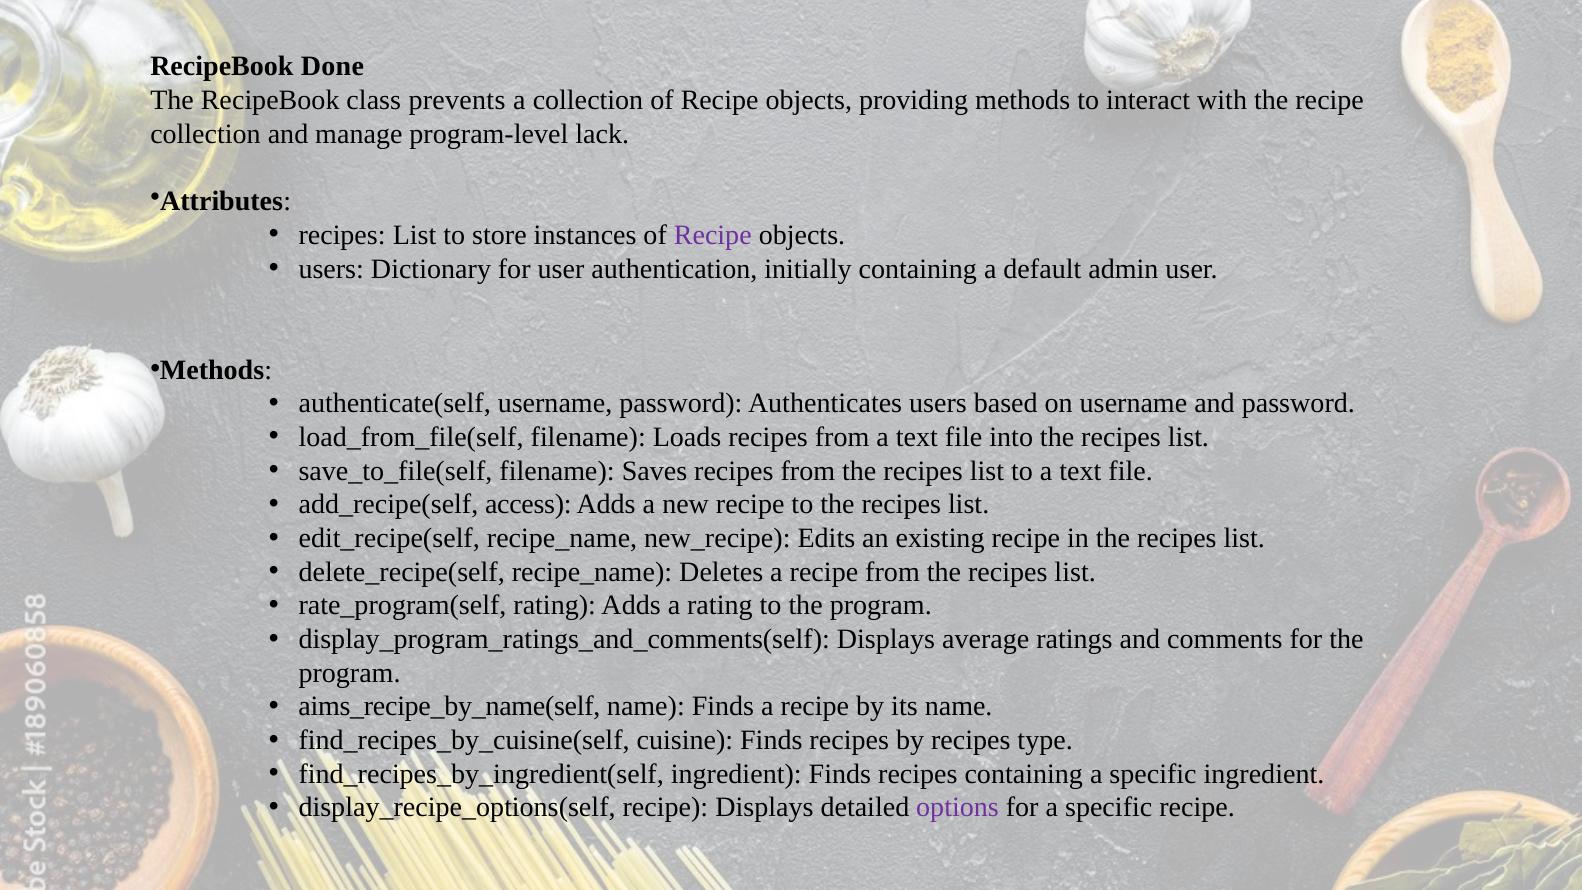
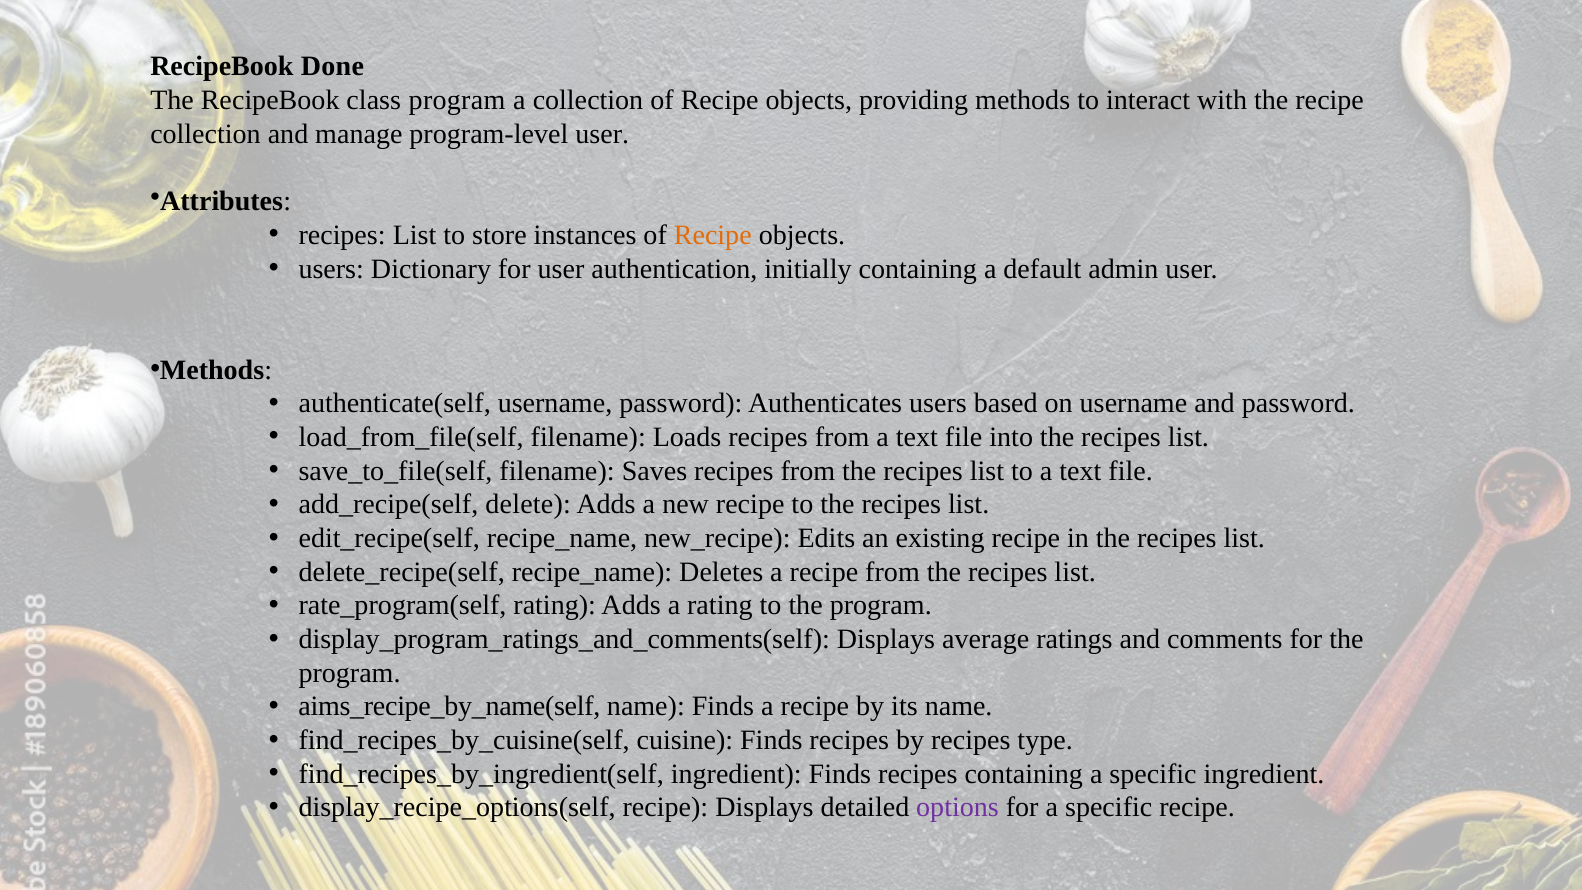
class prevents: prevents -> program
program-level lack: lack -> user
Recipe at (713, 235) colour: purple -> orange
access: access -> delete
